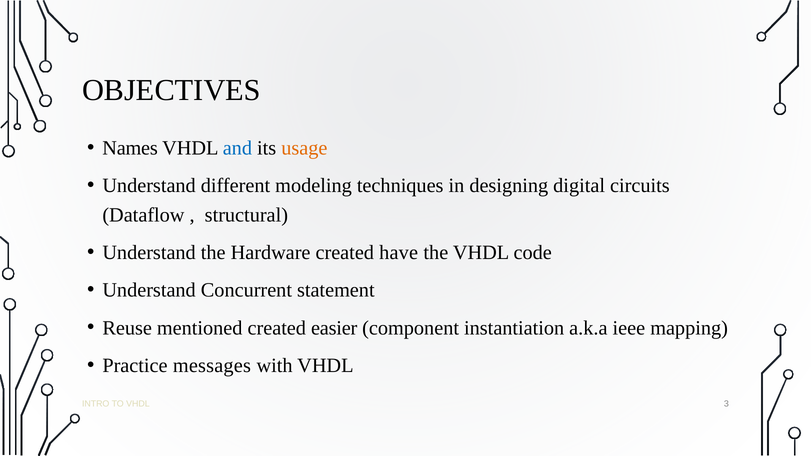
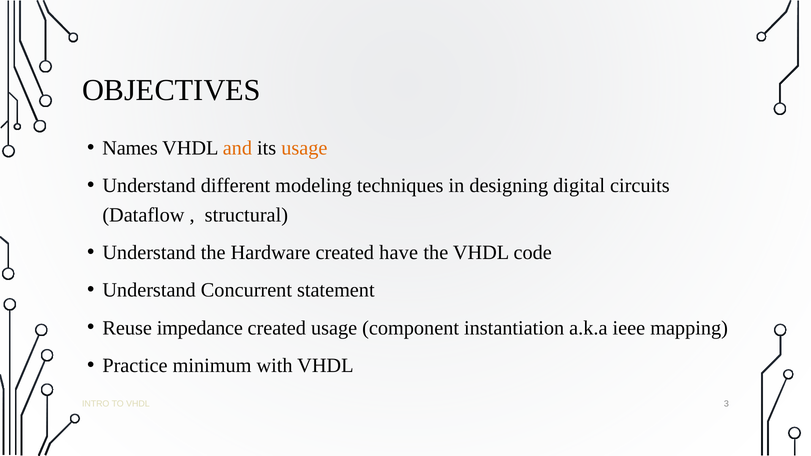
and colour: blue -> orange
mentioned: mentioned -> impedance
created easier: easier -> usage
messages: messages -> minimum
